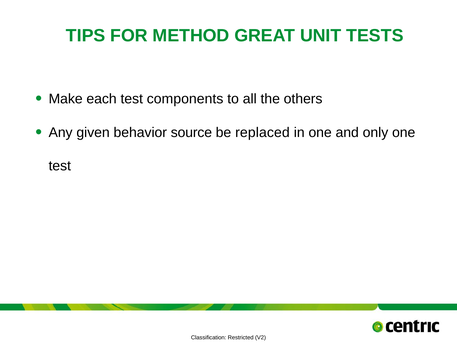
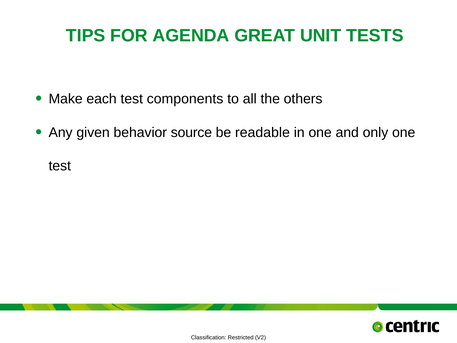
METHOD: METHOD -> AGENDA
replaced: replaced -> readable
